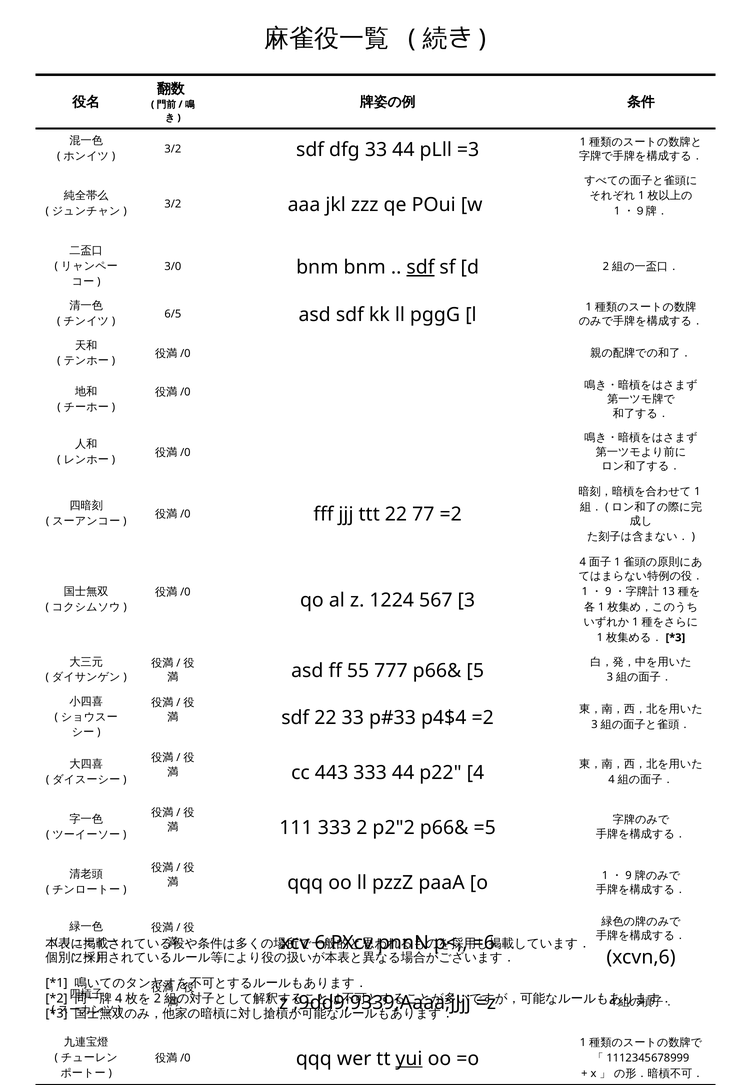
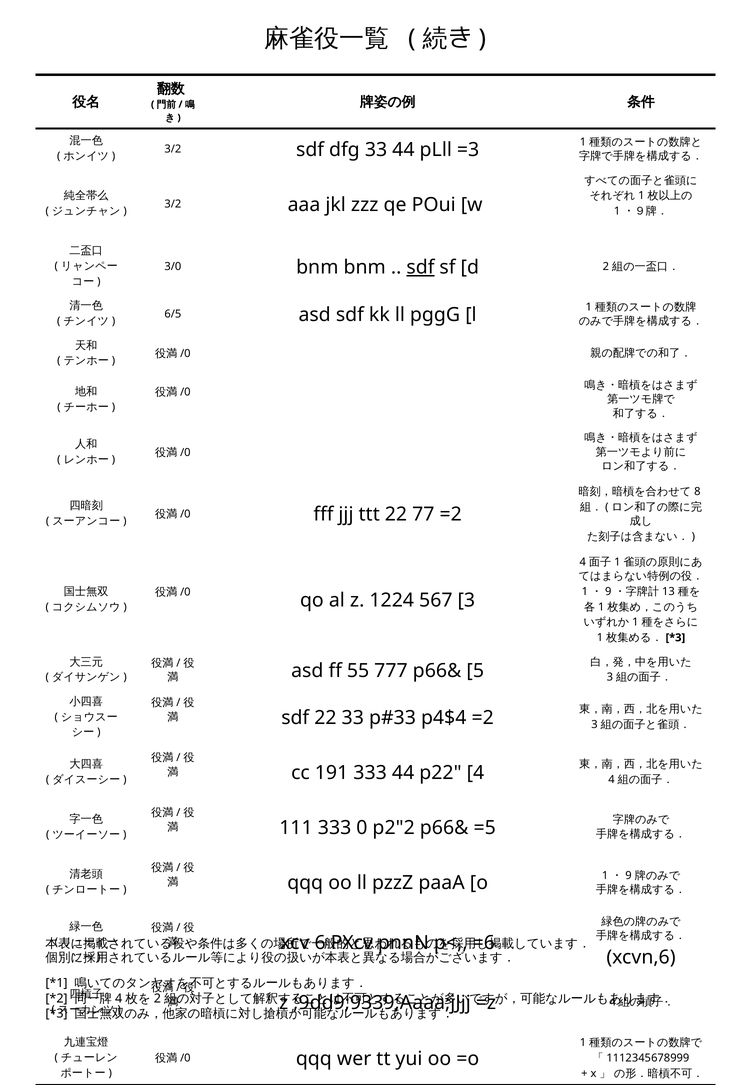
1 at (697, 491): 1 -> 8
443: 443 -> 191
333 2: 2 -> 0
yui underline: present -> none
